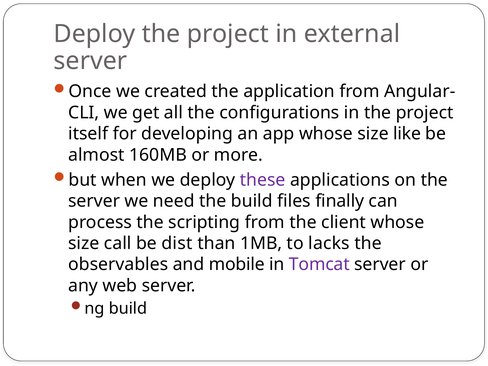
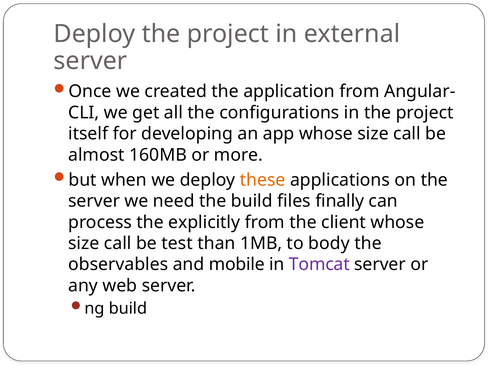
app whose size like: like -> call
these colour: purple -> orange
scripting: scripting -> explicitly
dist: dist -> test
lacks: lacks -> body
